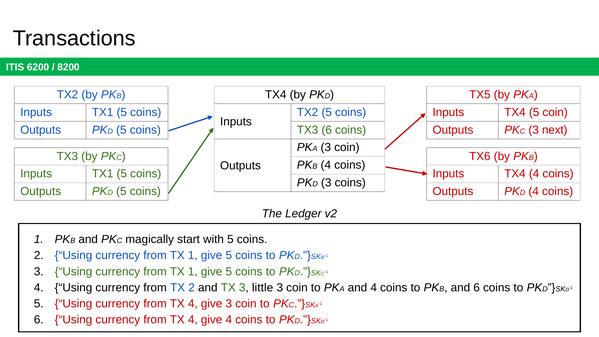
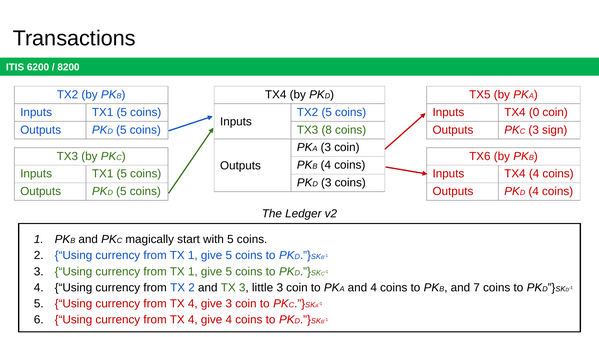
TX4 5: 5 -> 0
TX3 6: 6 -> 8
next: next -> sign
and 6: 6 -> 7
